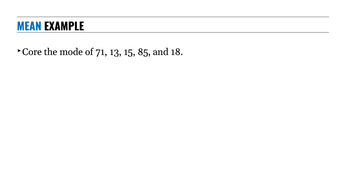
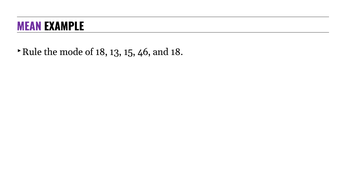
MEAN colour: blue -> purple
Core: Core -> Rule
of 71: 71 -> 18
85: 85 -> 46
